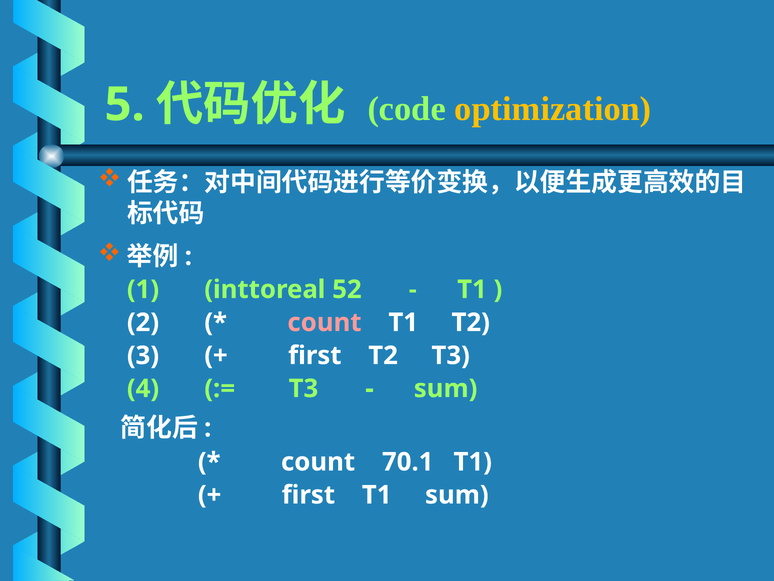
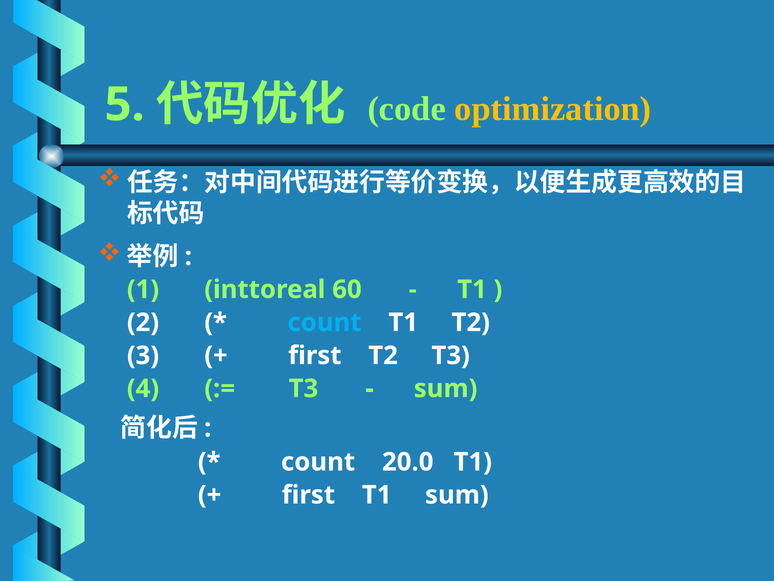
52: 52 -> 60
count at (324, 322) colour: pink -> light blue
70.1: 70.1 -> 20.0
